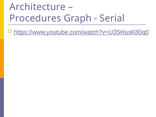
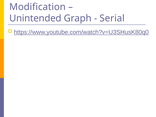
Architecture: Architecture -> Modification
Procedures: Procedures -> Unintended
